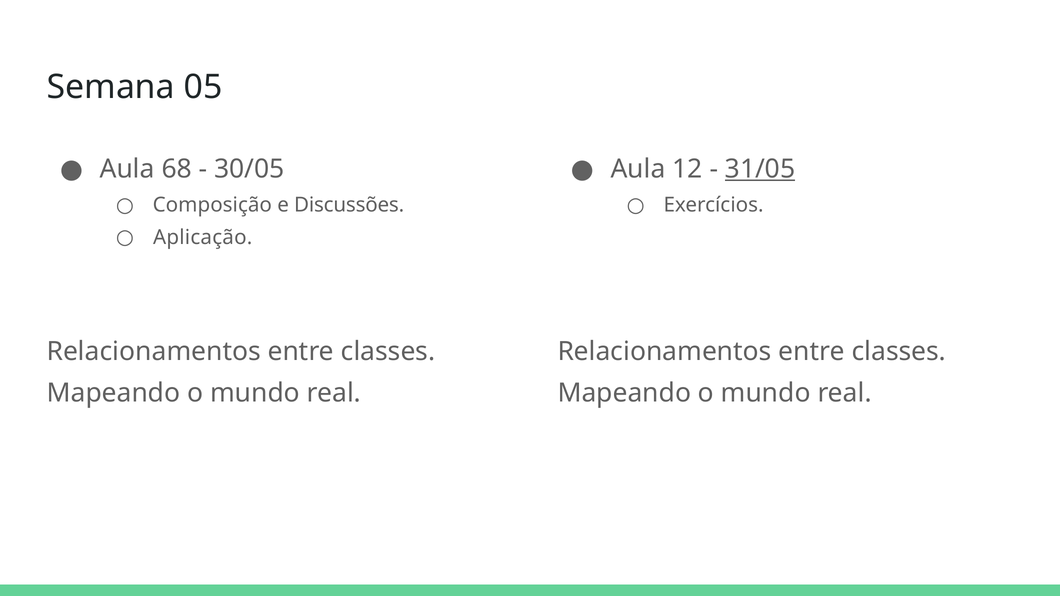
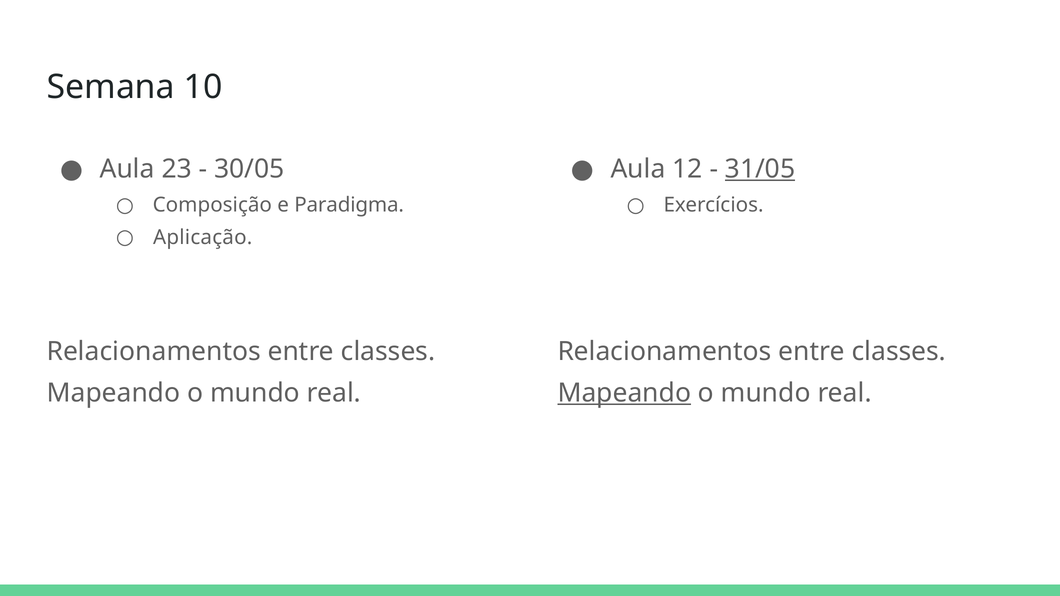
05: 05 -> 10
68: 68 -> 23
Discussões: Discussões -> Paradigma
Mapeando at (624, 393) underline: none -> present
